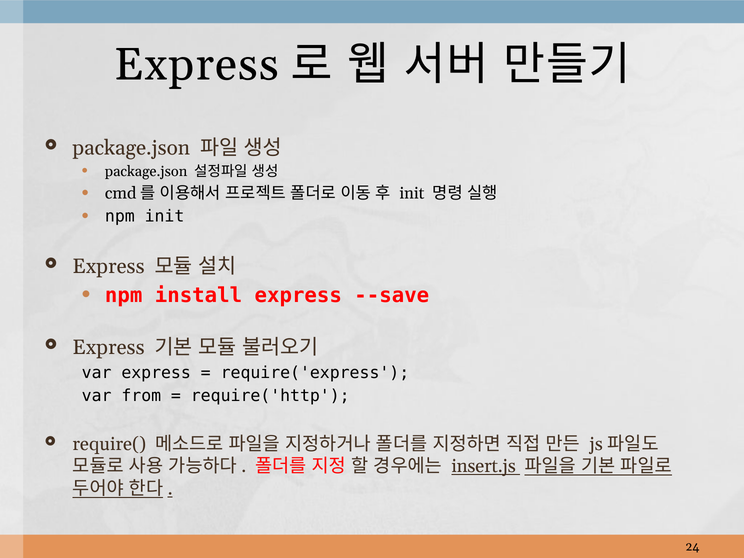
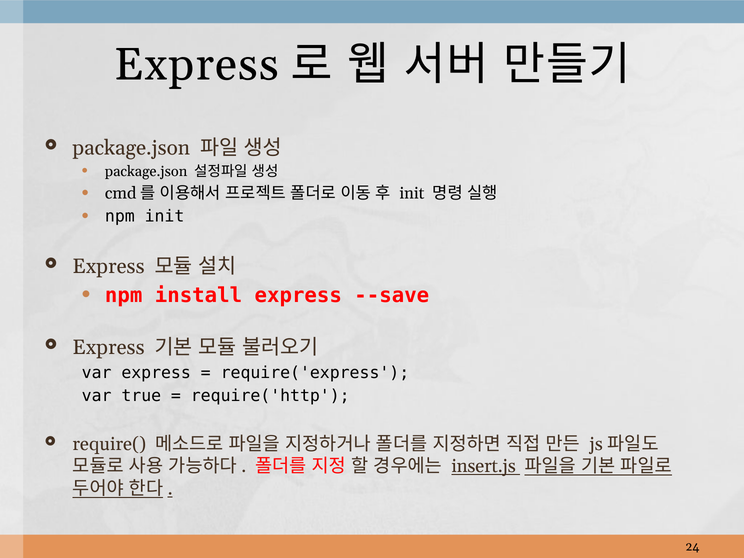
from: from -> true
